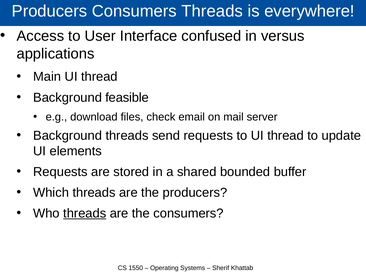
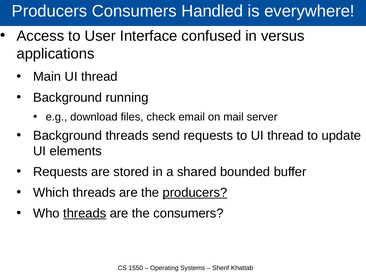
Consumers Threads: Threads -> Handled
feasible: feasible -> running
producers at (195, 192) underline: none -> present
